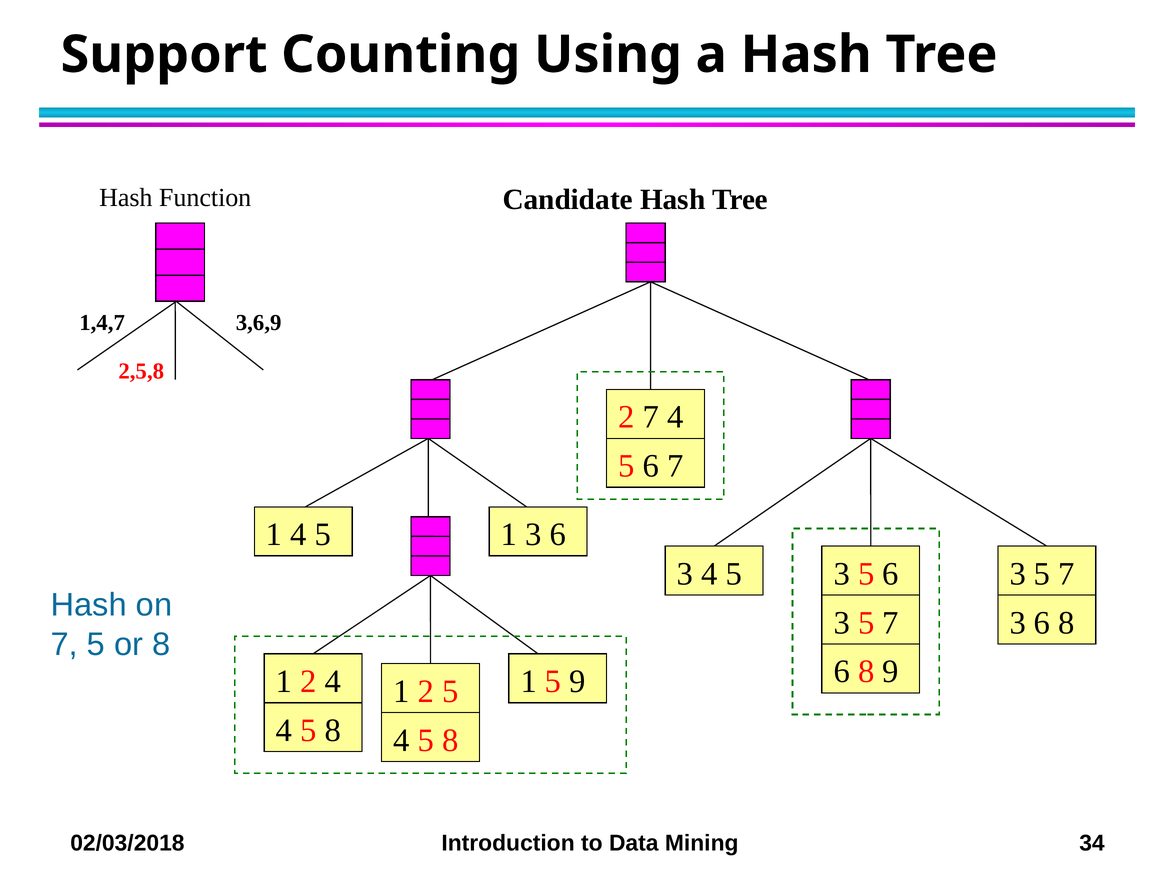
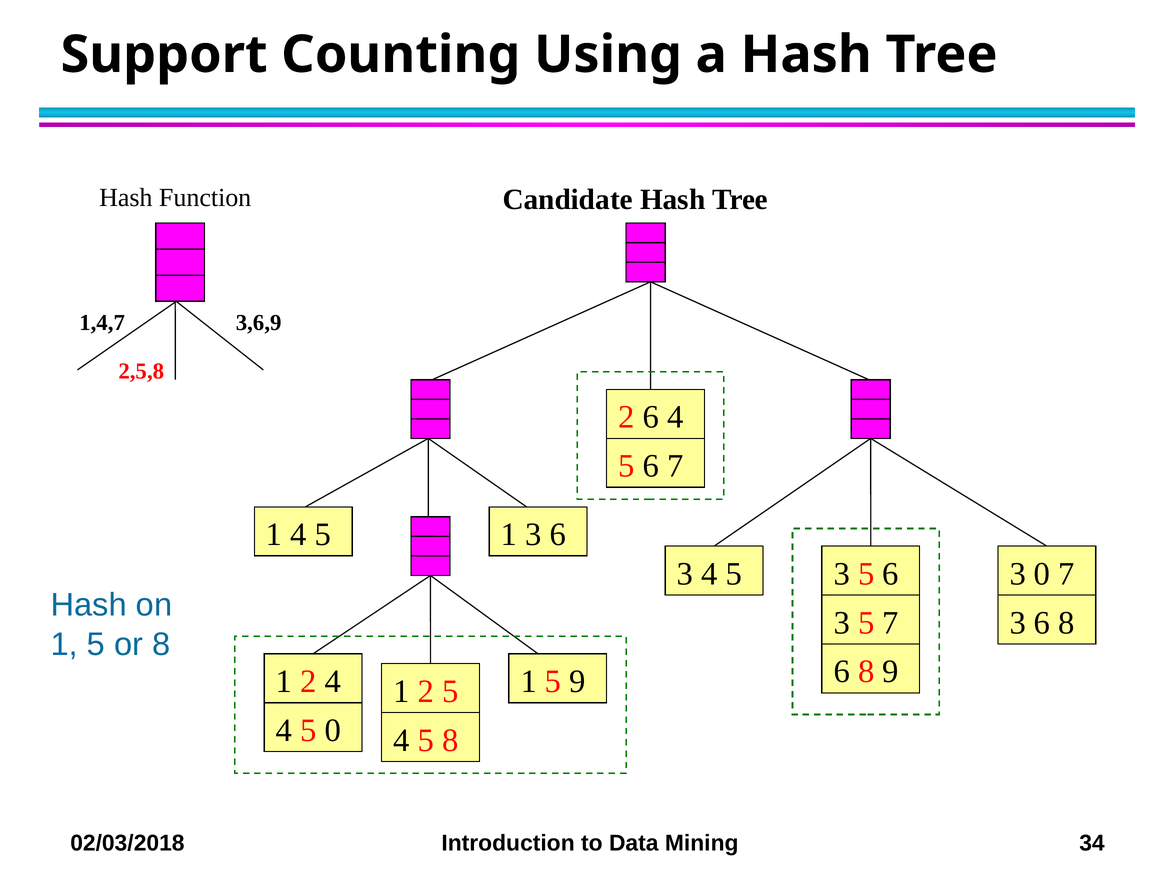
2 7: 7 -> 6
5 3 5: 5 -> 0
7 at (64, 644): 7 -> 1
8 at (333, 730): 8 -> 0
